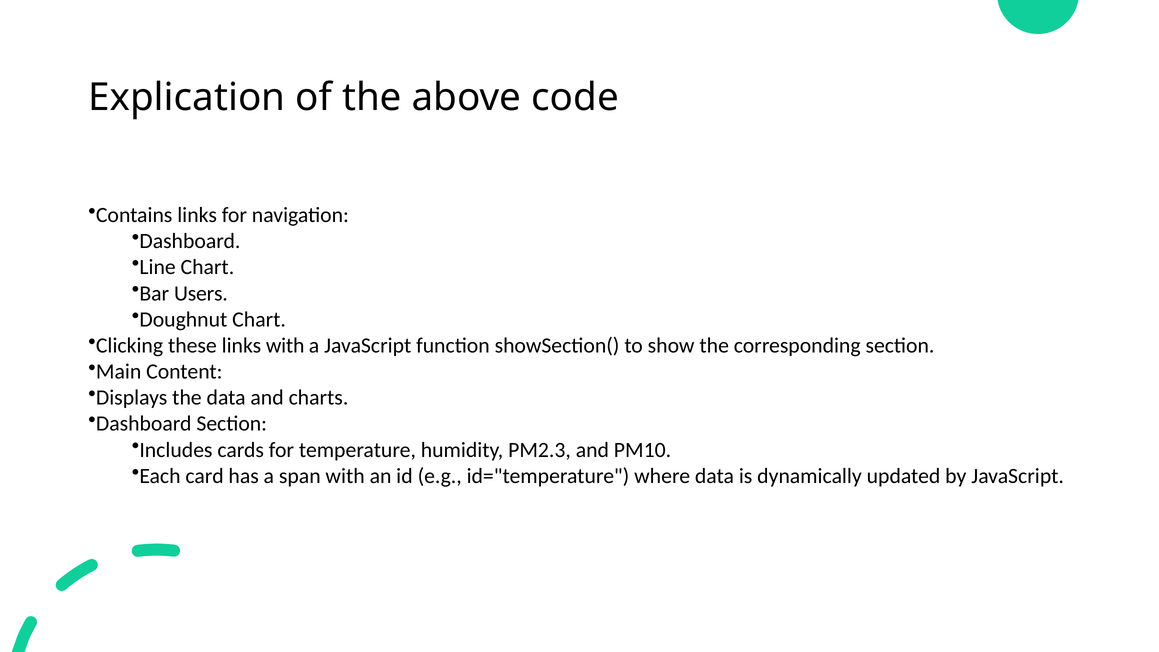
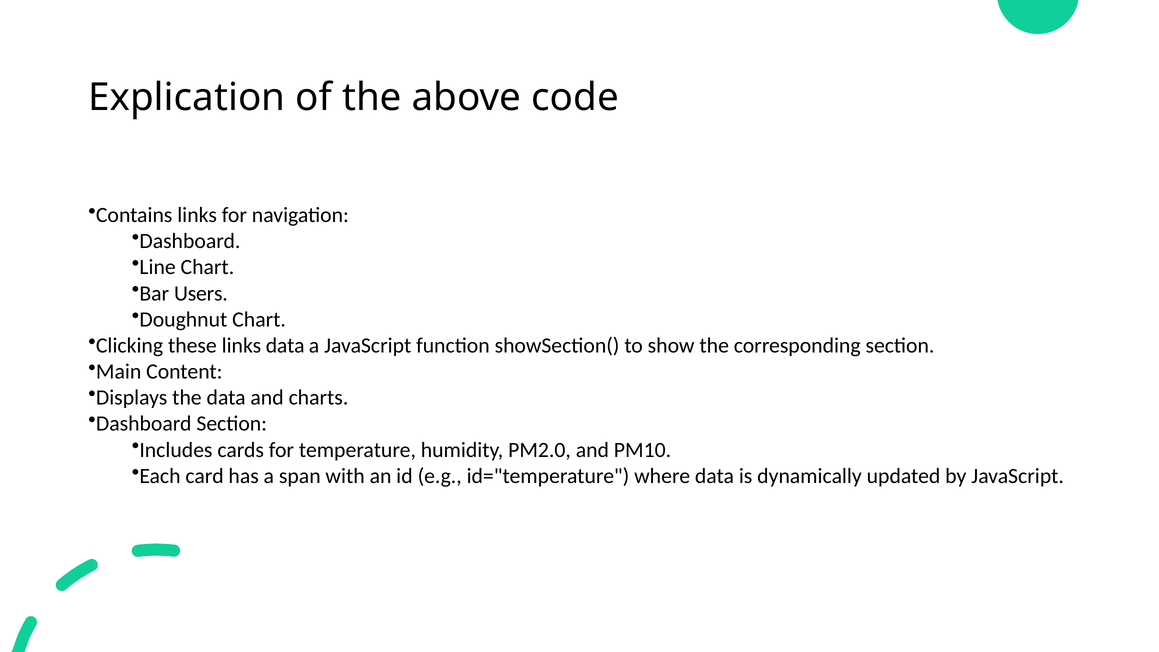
links with: with -> data
PM2.3: PM2.3 -> PM2.0
